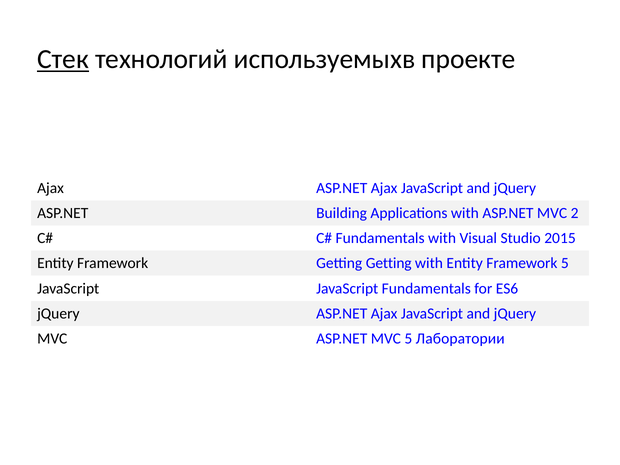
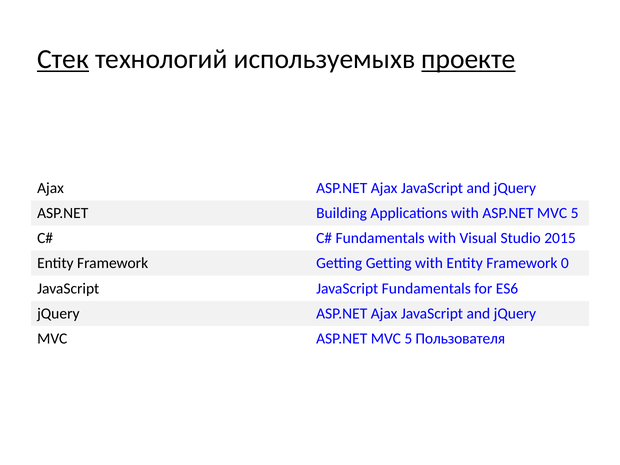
проекте underline: none -> present
with ASP.NET MVC 2: 2 -> 5
Framework 5: 5 -> 0
Лаборатории: Лаборатории -> Пользователя
